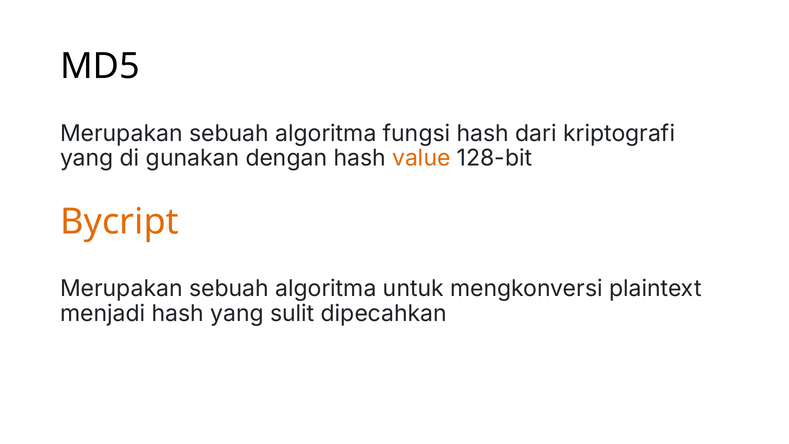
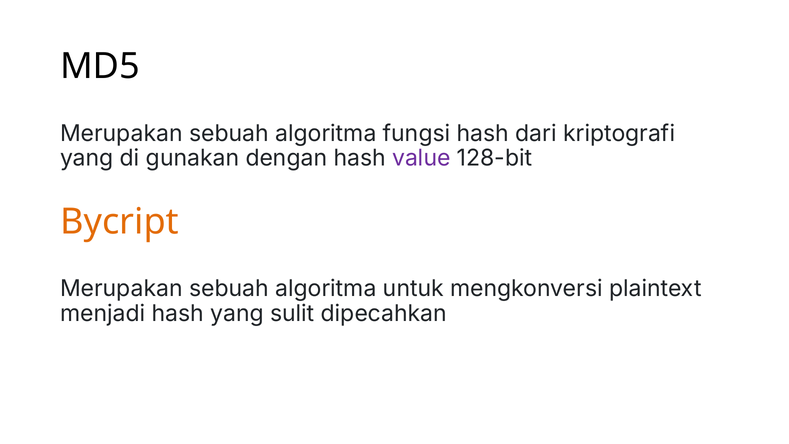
value colour: orange -> purple
